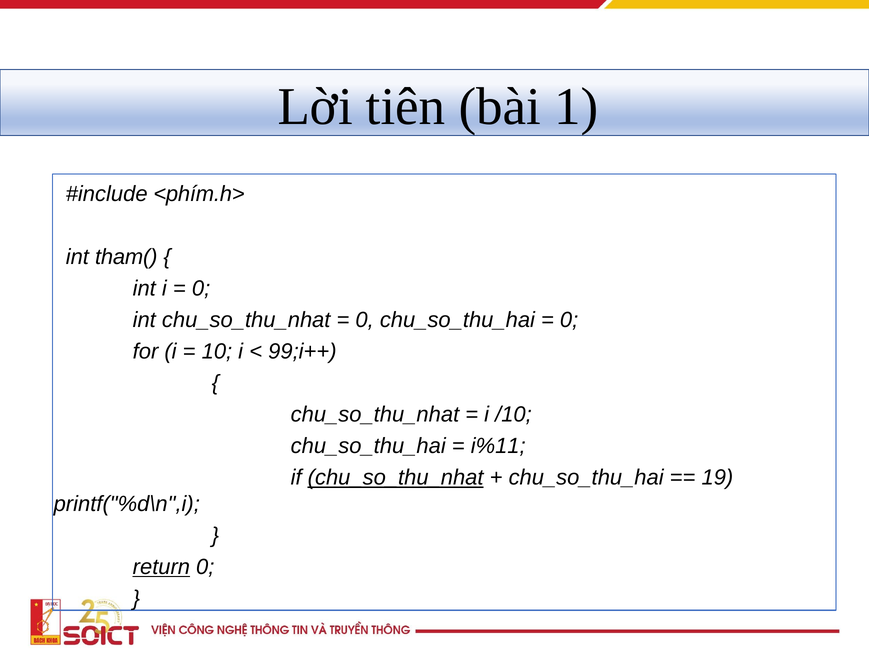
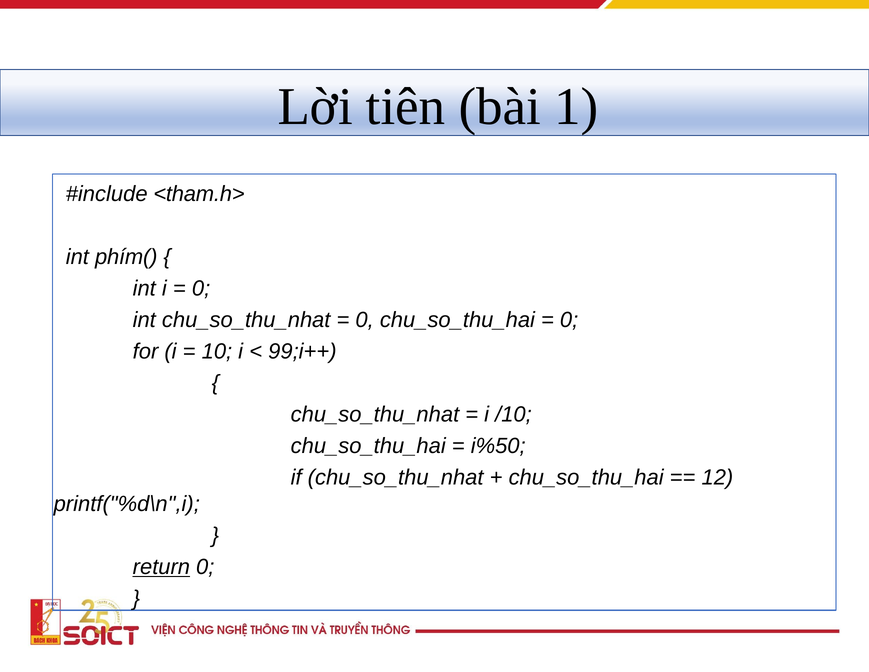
<phím.h>: <phím.h> -> <tham.h>
tham(: tham( -> phím(
i%11: i%11 -> i%50
chu_so_thu_nhat at (396, 477) underline: present -> none
19: 19 -> 12
